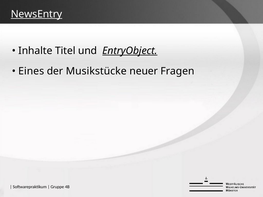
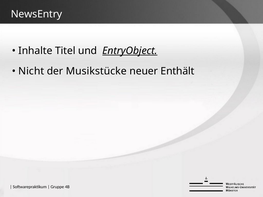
NewsEntry underline: present -> none
Eines: Eines -> Nicht
Fragen: Fragen -> Enthält
